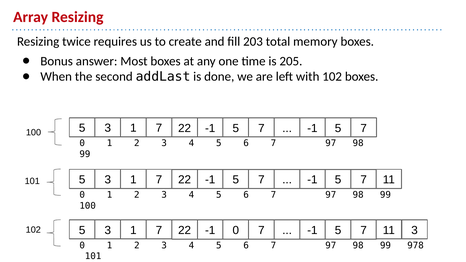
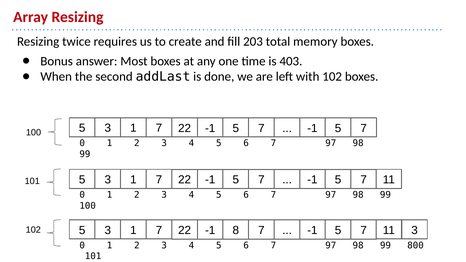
205: 205 -> 403
-1 0: 0 -> 8
978: 978 -> 800
